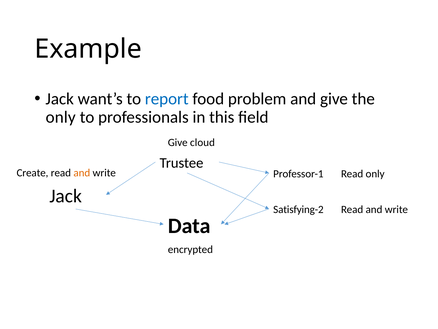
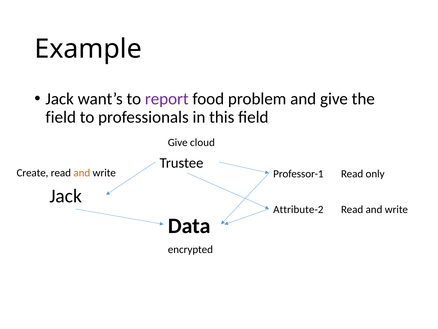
report colour: blue -> purple
only at (61, 117): only -> field
Satisfying-2: Satisfying-2 -> Attribute-2
